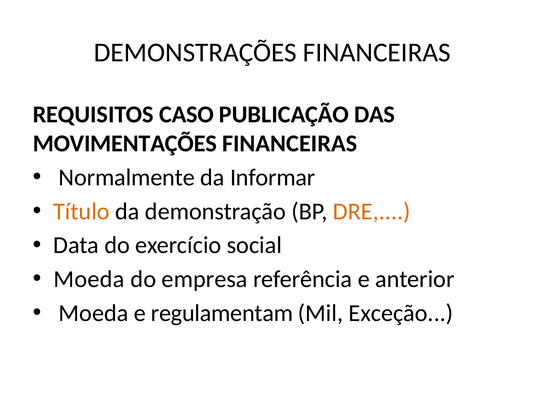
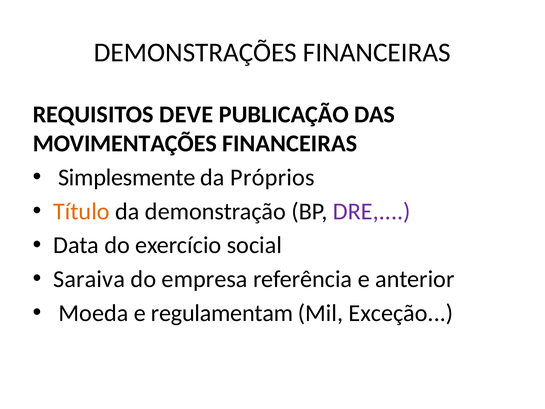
CASO: CASO -> DEVE
Normalmente: Normalmente -> Simplesmente
Informar: Informar -> Próprios
DRE colour: orange -> purple
Moeda at (89, 279): Moeda -> Saraiva
